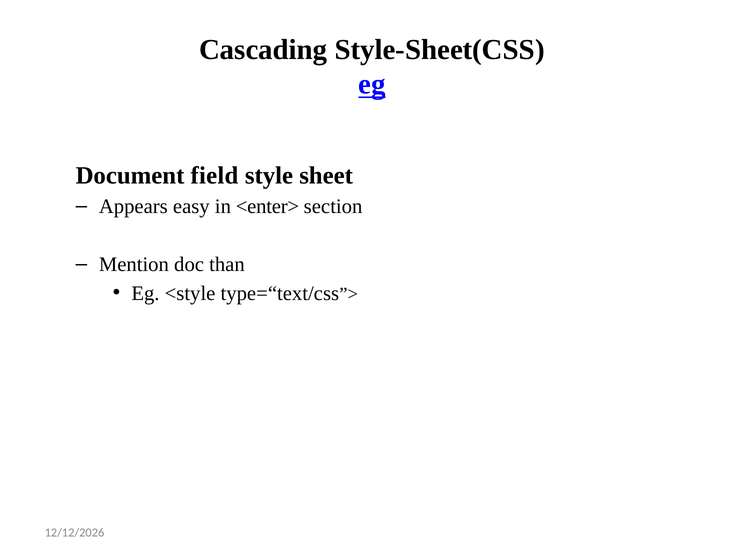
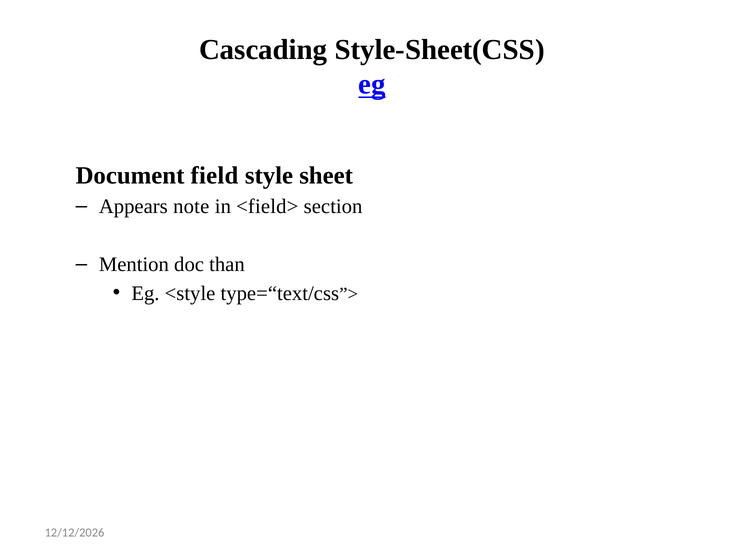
easy: easy -> note
<enter>: <enter> -> <field>
